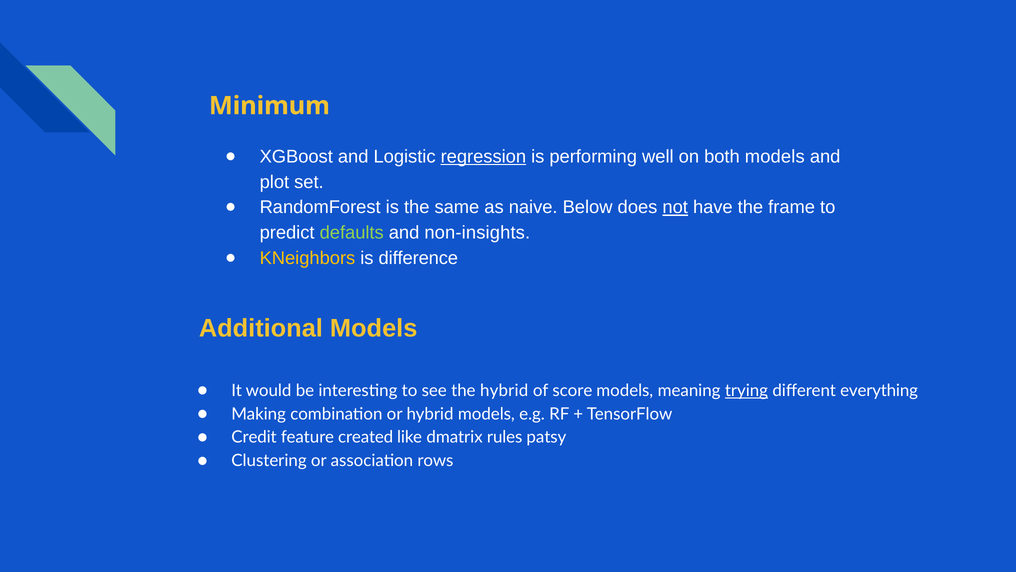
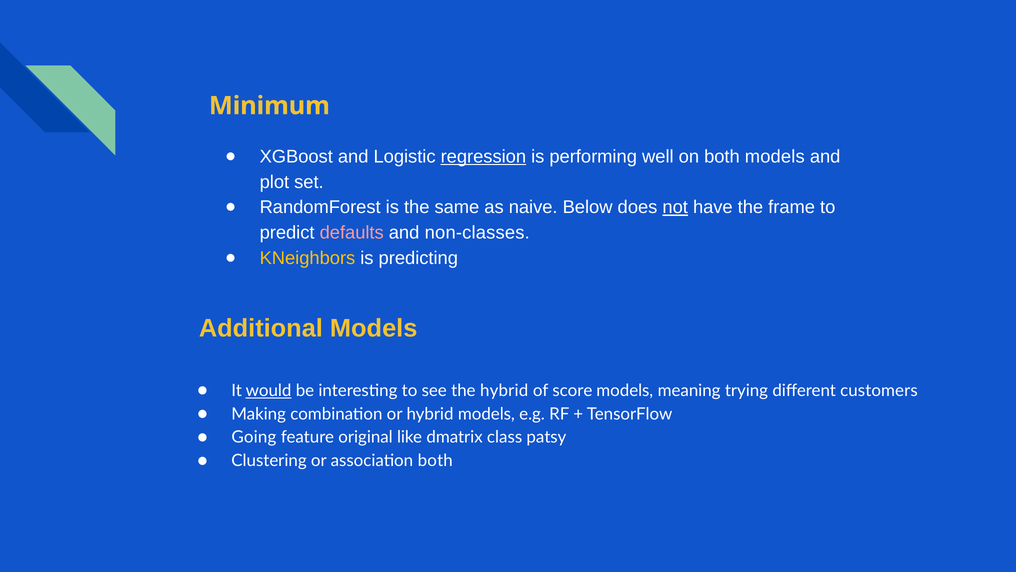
defaults colour: light green -> pink
non-insights: non-insights -> non-classes
difference: difference -> predicting
would underline: none -> present
trying underline: present -> none
everything: everything -> customers
Credit: Credit -> Going
created: created -> original
rules: rules -> class
association rows: rows -> both
